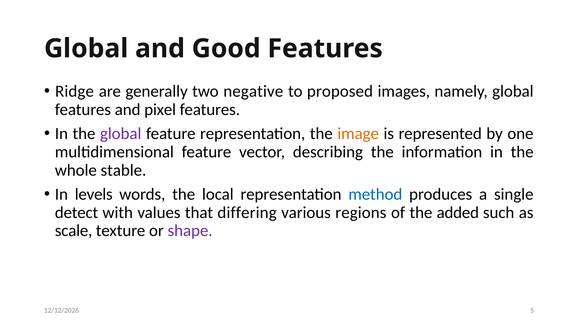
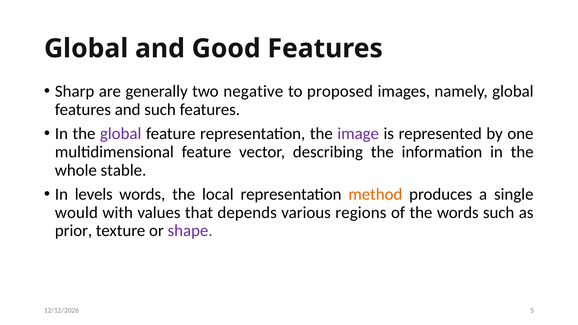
Ridge: Ridge -> Sharp
and pixel: pixel -> such
image colour: orange -> purple
method colour: blue -> orange
detect: detect -> would
differing: differing -> depends
the added: added -> words
scale: scale -> prior
